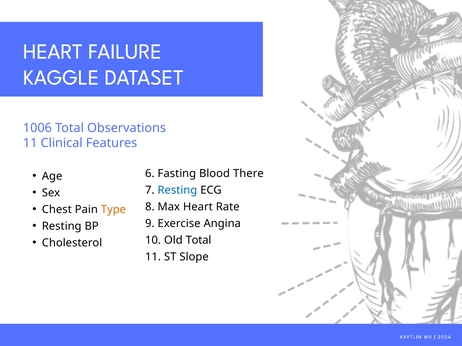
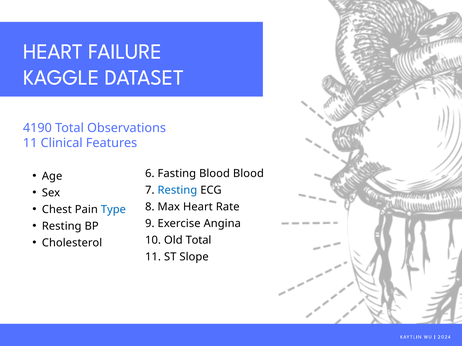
1006: 1006 -> 4190
Blood There: There -> Blood
Type colour: orange -> blue
